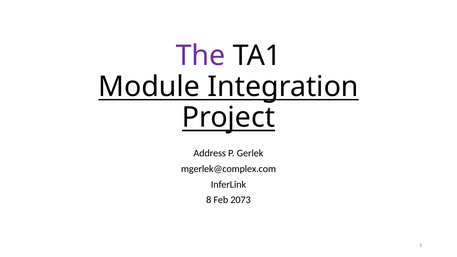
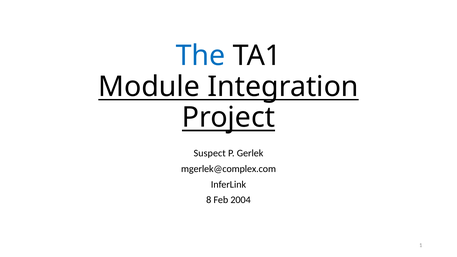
The colour: purple -> blue
Address: Address -> Suspect
2073: 2073 -> 2004
